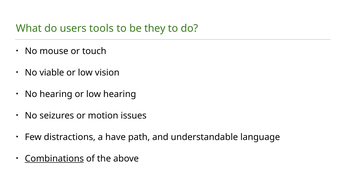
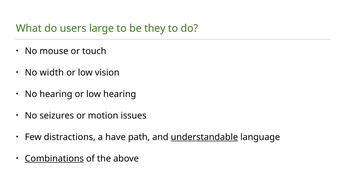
tools: tools -> large
viable: viable -> width
understandable underline: none -> present
